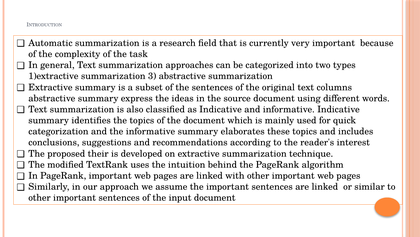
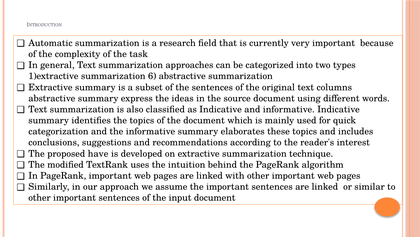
3: 3 -> 6
their: their -> have
